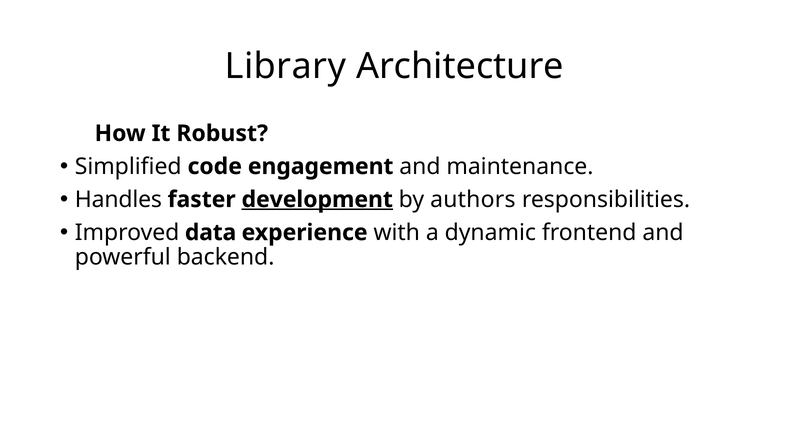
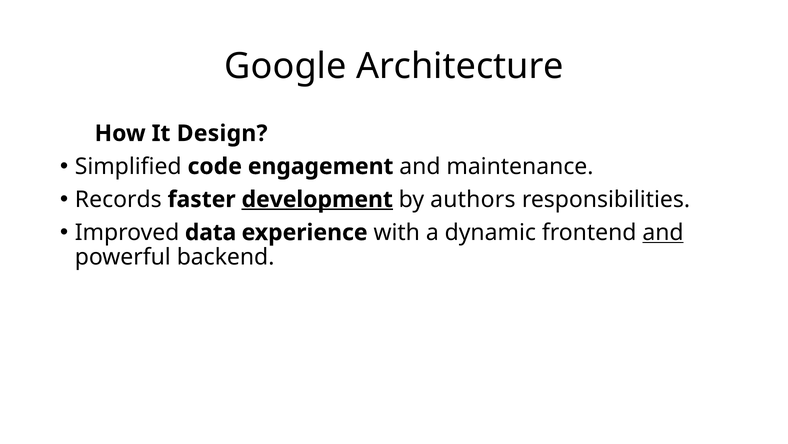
Library: Library -> Google
Robust: Robust -> Design
Handles: Handles -> Records
and at (663, 232) underline: none -> present
